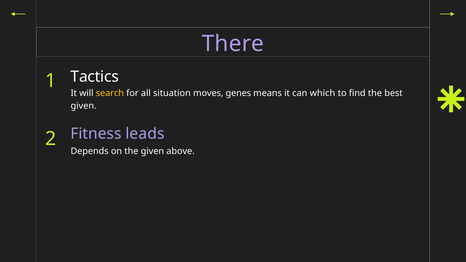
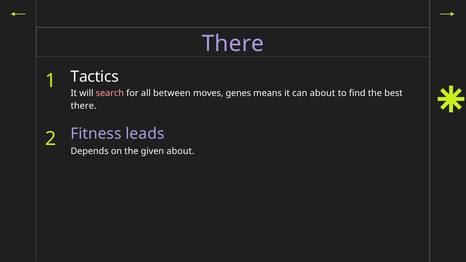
search colour: yellow -> pink
situation: situation -> between
can which: which -> about
given at (84, 106): given -> there
given above: above -> about
